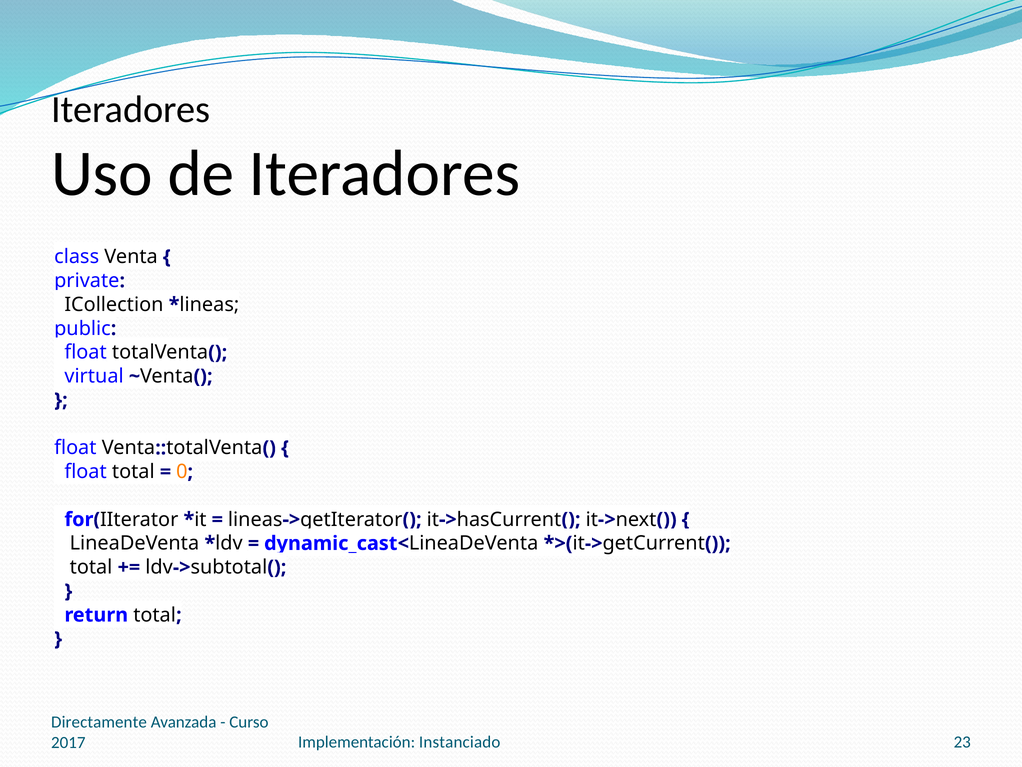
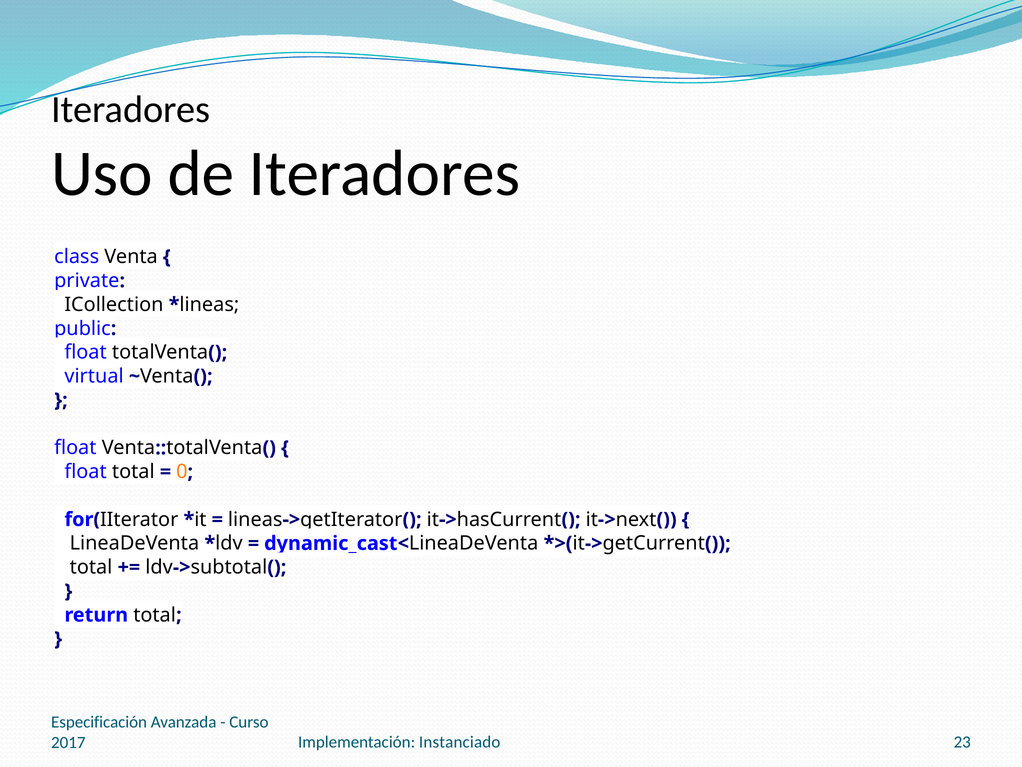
Directamente: Directamente -> Especificación
